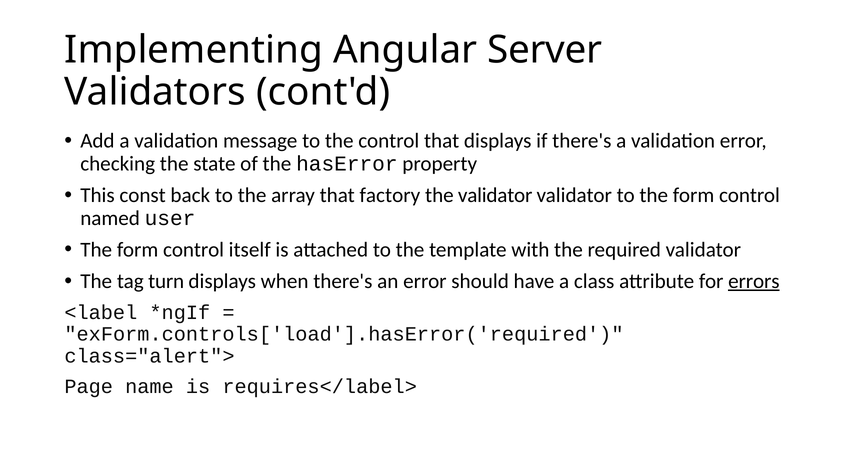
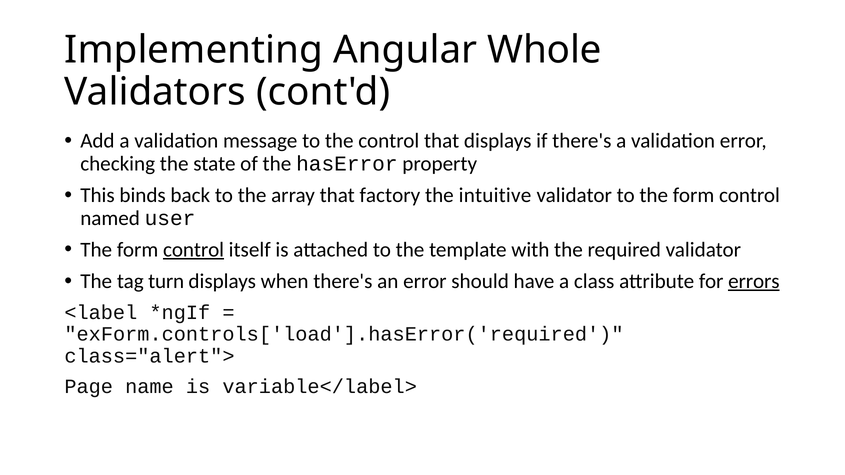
Server: Server -> Whole
const: const -> binds
the validator: validator -> intuitive
control at (194, 250) underline: none -> present
requires</label>: requires</label> -> variable</label>
